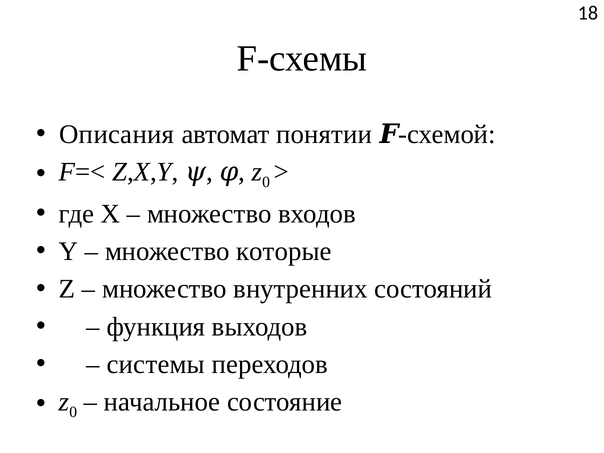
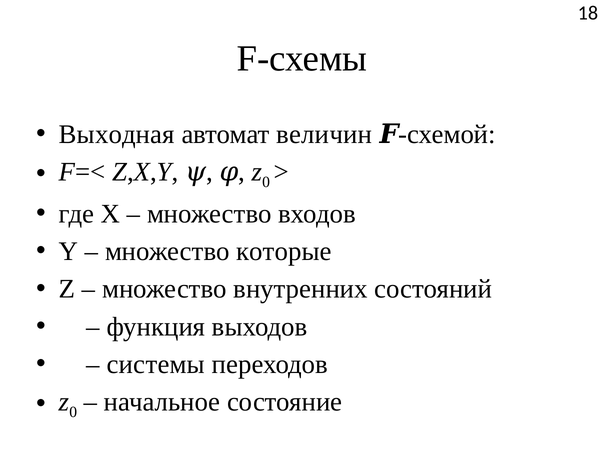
Описания: Описания -> Выходная
понятии: понятии -> величин
